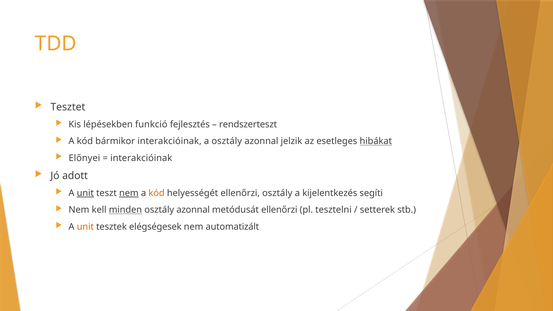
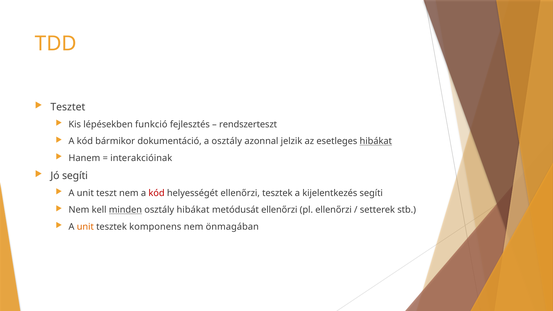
bármikor interakcióinak: interakcióinak -> dokumentáció
Előnyei: Előnyei -> Hanem
Jó adott: adott -> segíti
unit at (85, 193) underline: present -> none
nem at (129, 193) underline: present -> none
kód at (157, 193) colour: orange -> red
ellenőrzi osztály: osztály -> tesztek
azonnal at (193, 210): azonnal -> hibákat
pl tesztelni: tesztelni -> ellenőrzi
elégségesek: elégségesek -> komponens
automatizált: automatizált -> önmagában
